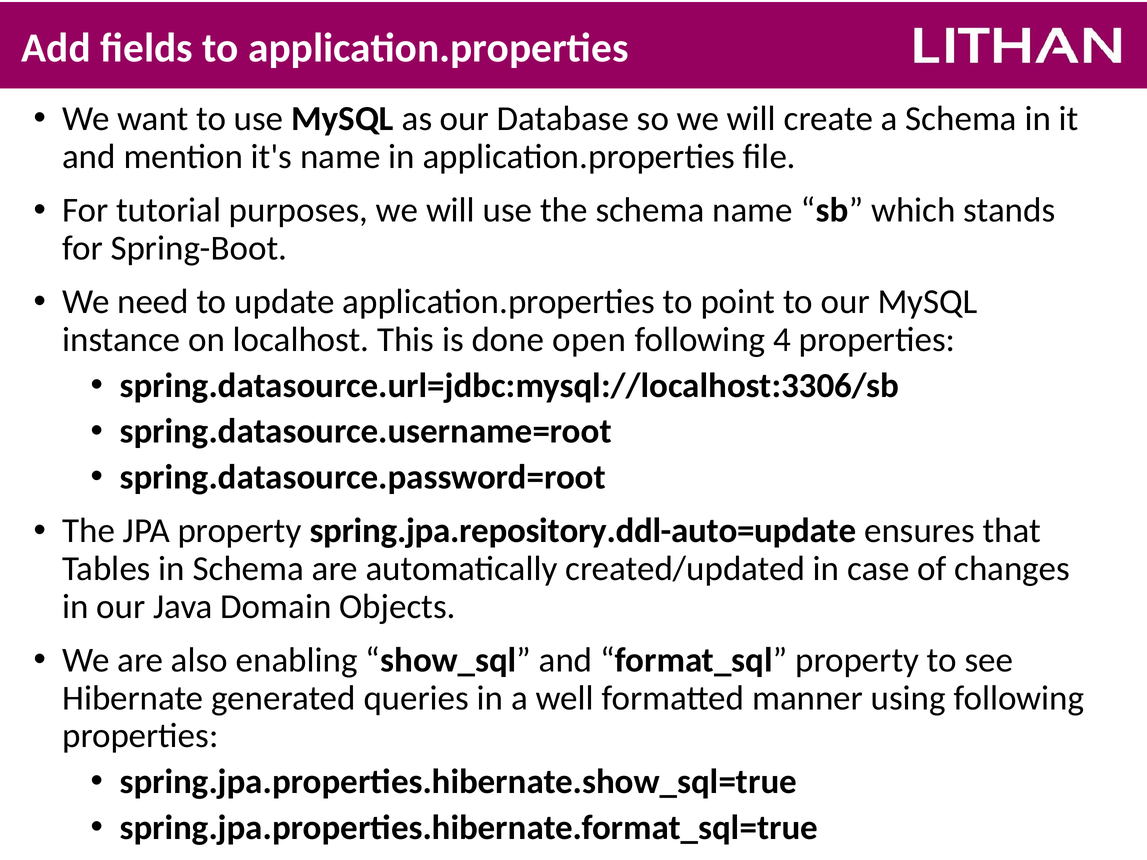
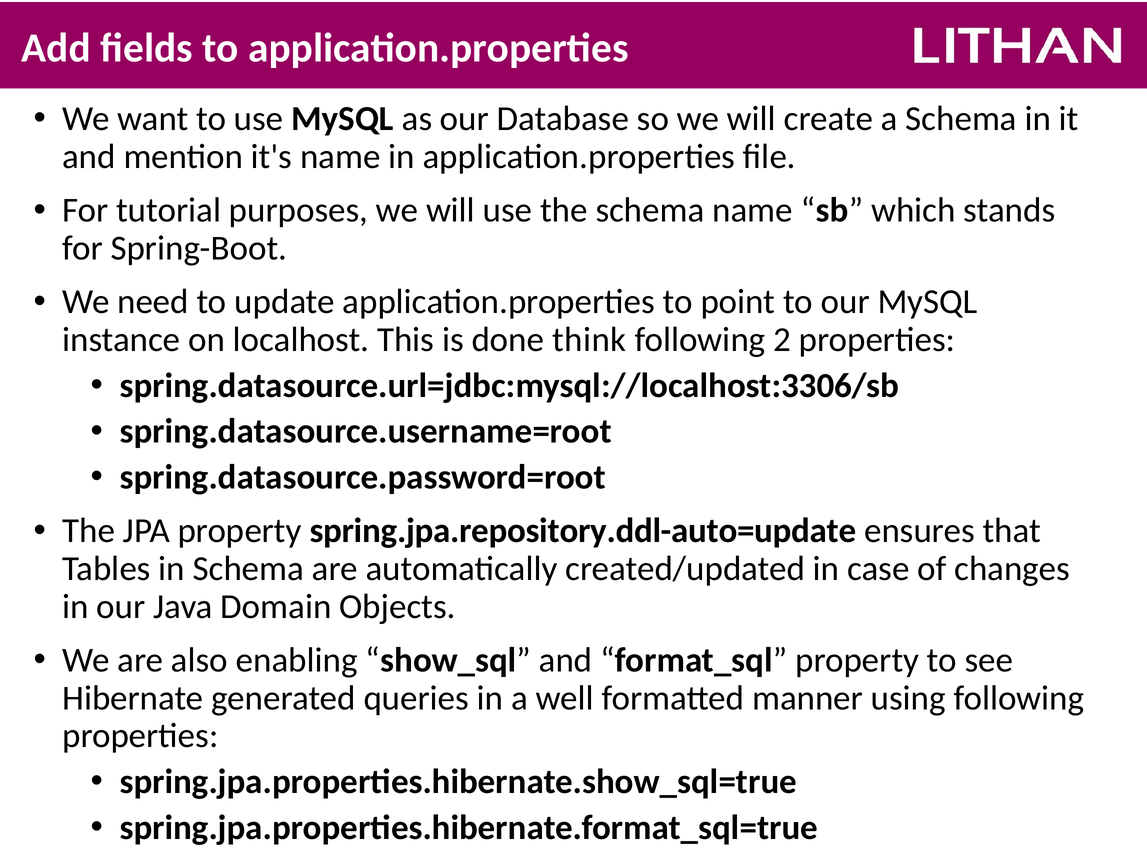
open: open -> think
4: 4 -> 2
